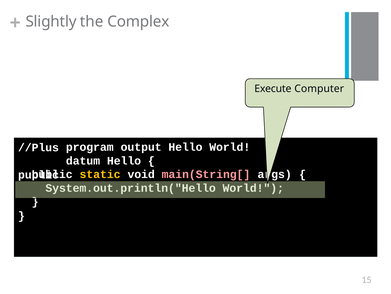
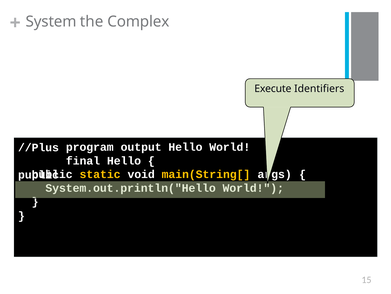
Slightly: Slightly -> System
Computer: Computer -> Identifiers
datum: datum -> final
main(String[ colour: pink -> yellow
